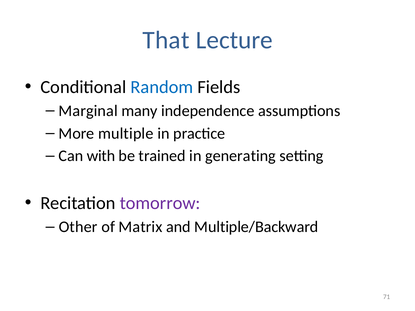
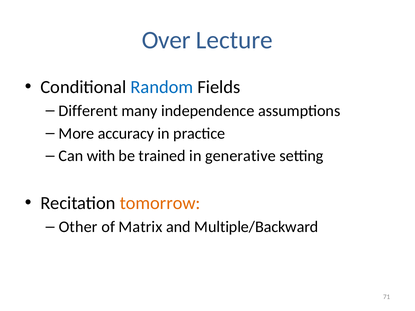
That: That -> Over
Marginal: Marginal -> Different
multiple: multiple -> accuracy
generating: generating -> generative
tomorrow colour: purple -> orange
